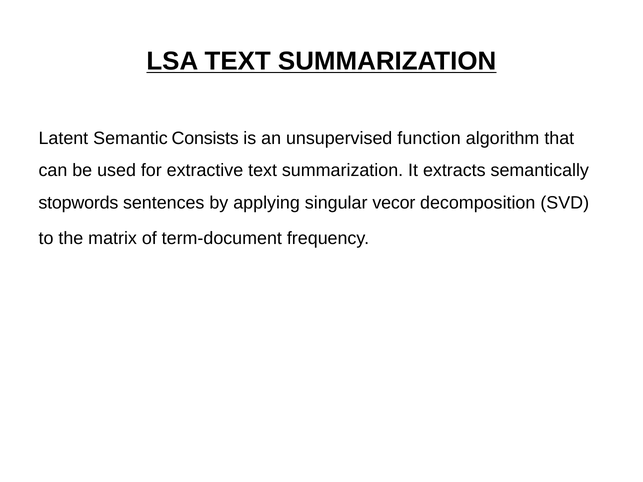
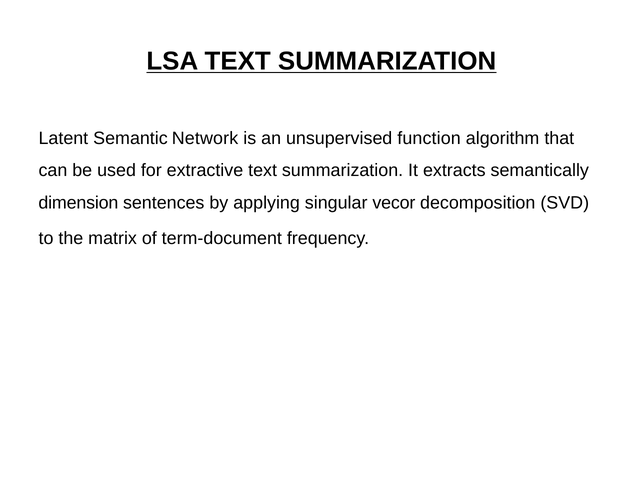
Consists: Consists -> Network
stopwords: stopwords -> dimension
